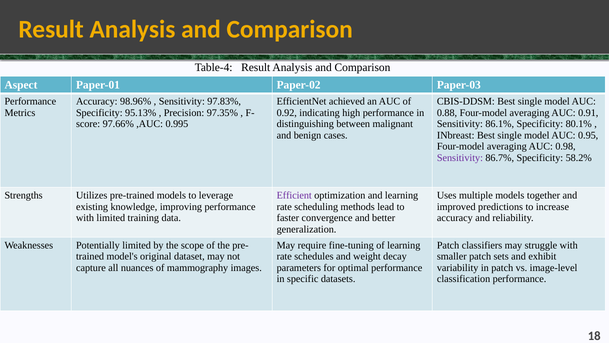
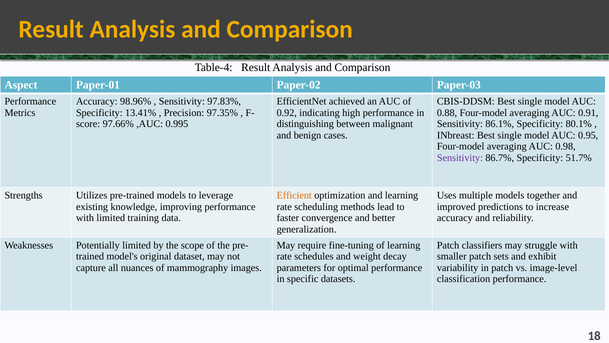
95.13%: 95.13% -> 13.41%
58.2%: 58.2% -> 51.7%
Efficient colour: purple -> orange
